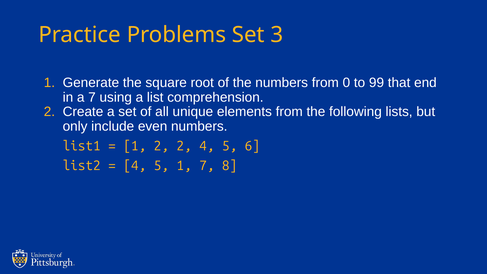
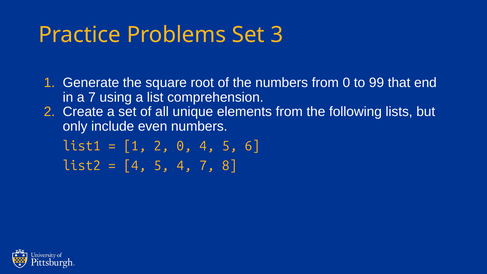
2 2: 2 -> 0
5 1: 1 -> 4
